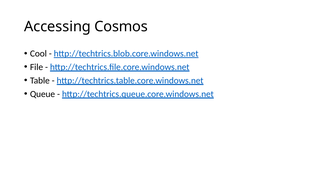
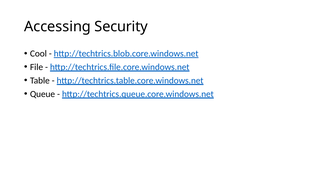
Cosmos: Cosmos -> Security
